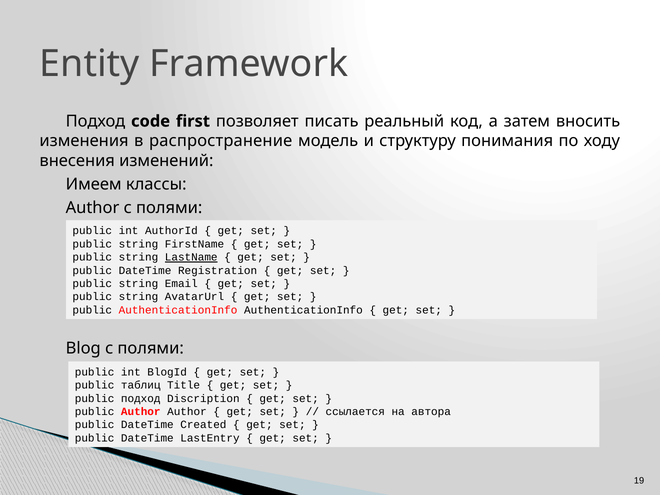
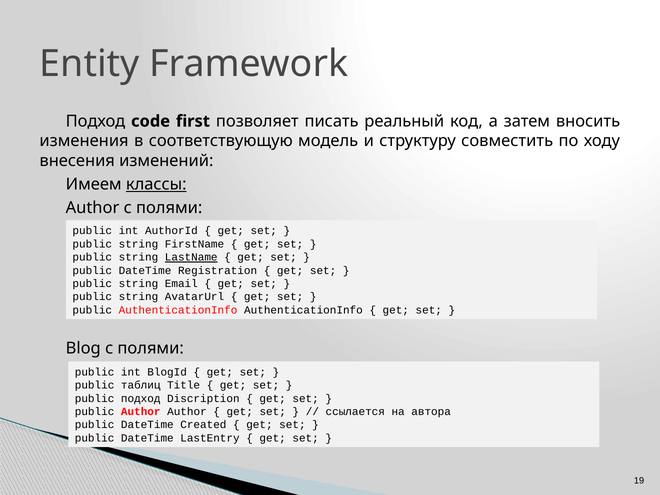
распространение: распространение -> соответствующую
понимания: понимания -> совместить
классы underline: none -> present
